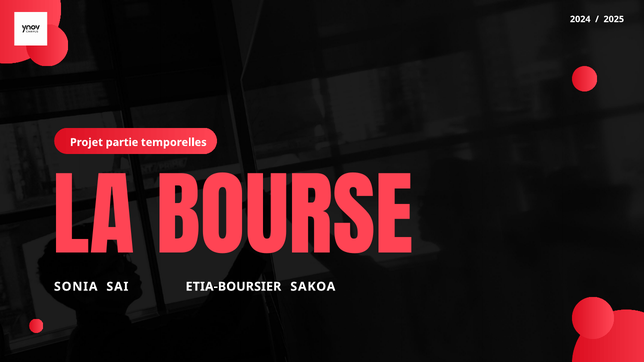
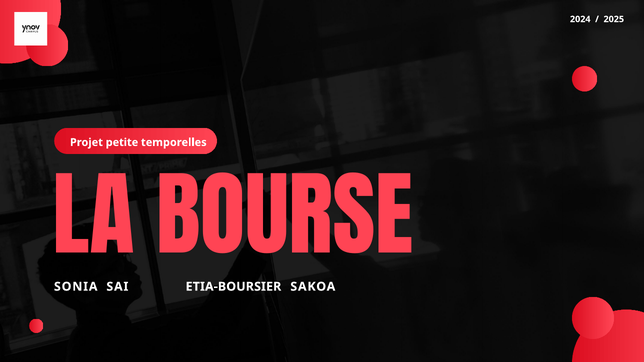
partie: partie -> petite
